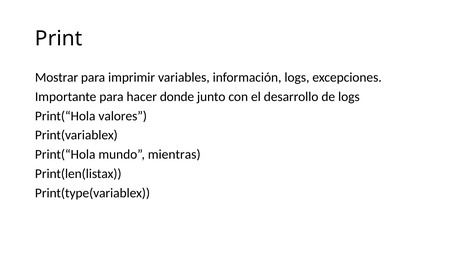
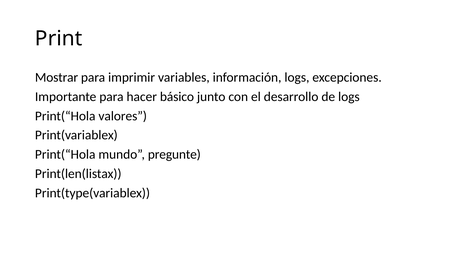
donde: donde -> básico
mientras: mientras -> pregunte
